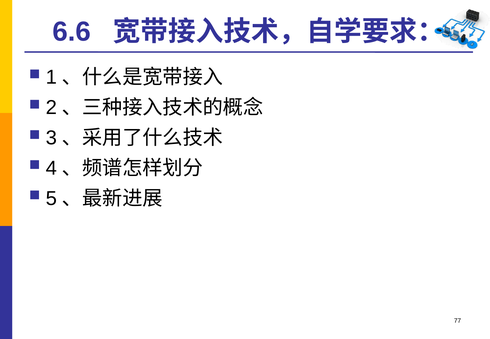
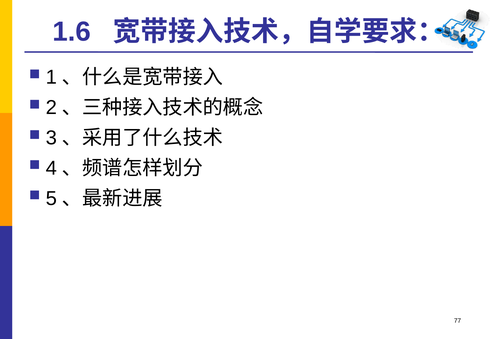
6.6: 6.6 -> 1.6
